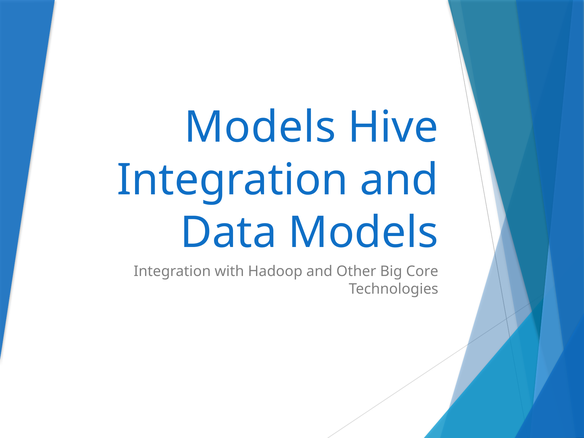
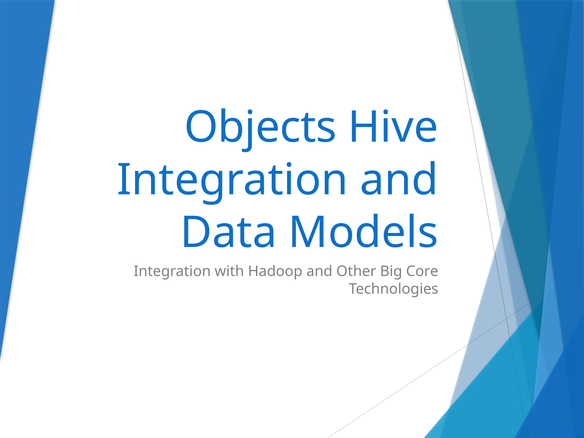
Models at (260, 127): Models -> Objects
